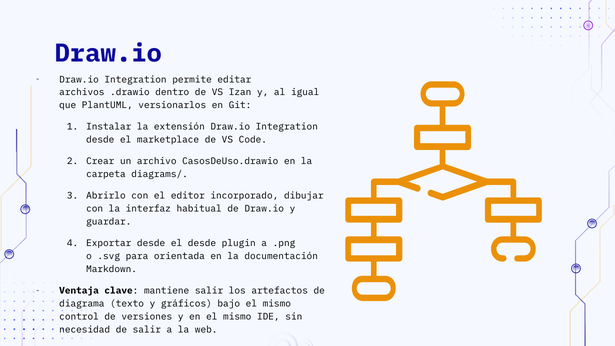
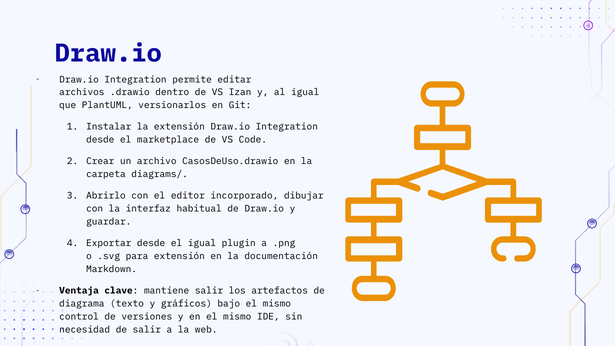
el desde: desde -> igual
para orientada: orientada -> extensión
